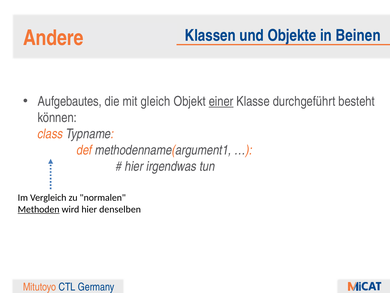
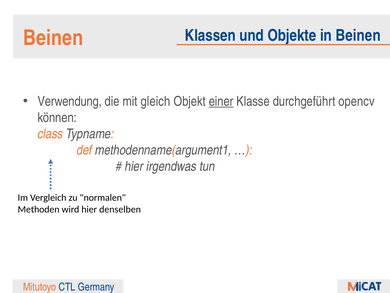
Andere at (53, 38): Andere -> Beinen
Aufgebautes: Aufgebautes -> Verwendung
besteht: besteht -> opencv
Methoden underline: present -> none
